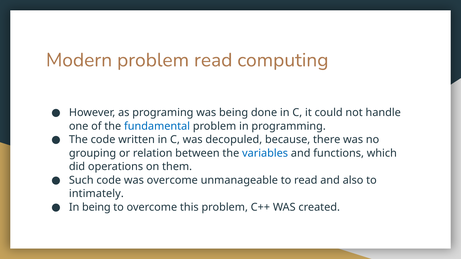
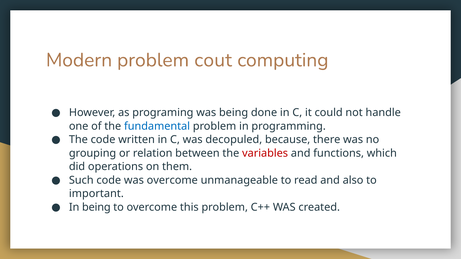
problem read: read -> cout
variables colour: blue -> red
intimately: intimately -> important
